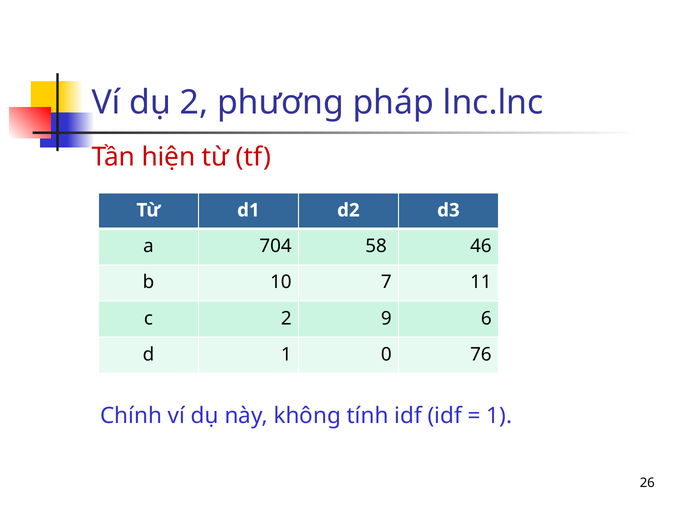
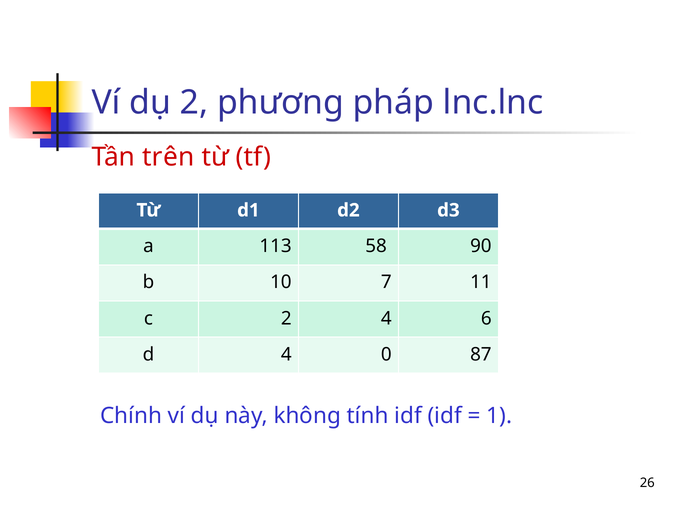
hiện: hiện -> trên
704: 704 -> 113
46: 46 -> 90
2 9: 9 -> 4
d 1: 1 -> 4
76: 76 -> 87
